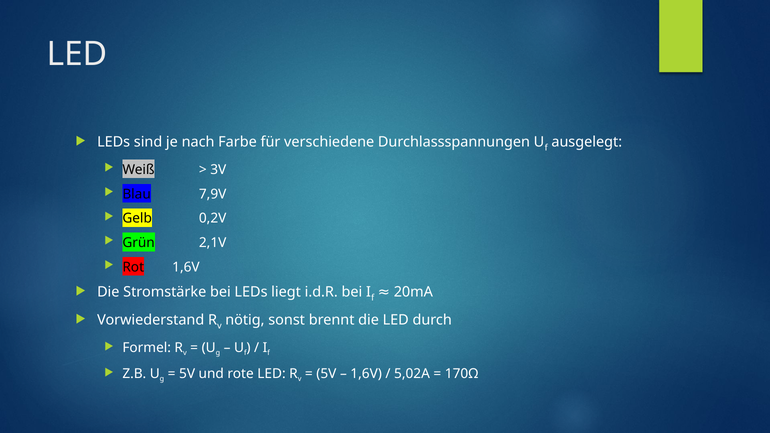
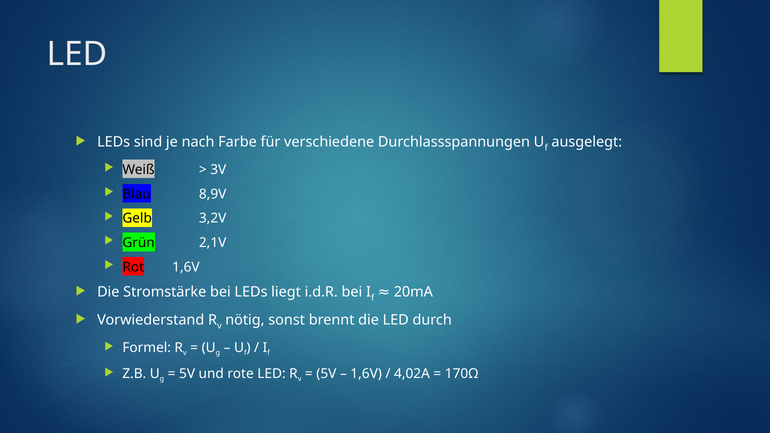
7,9V: 7,9V -> 8,9V
0,2V: 0,2V -> 3,2V
5,02A: 5,02A -> 4,02A
